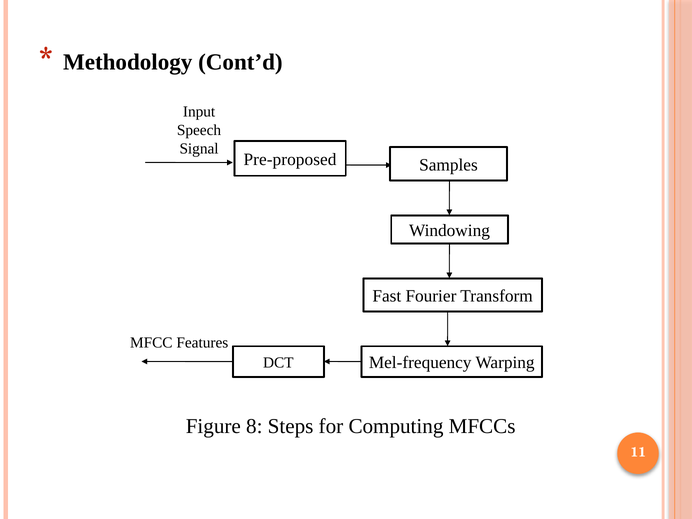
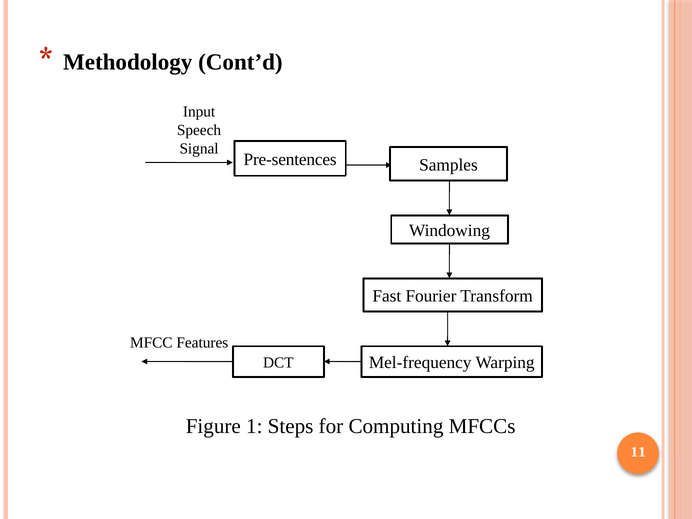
Pre-proposed: Pre-proposed -> Pre-sentences
8: 8 -> 1
